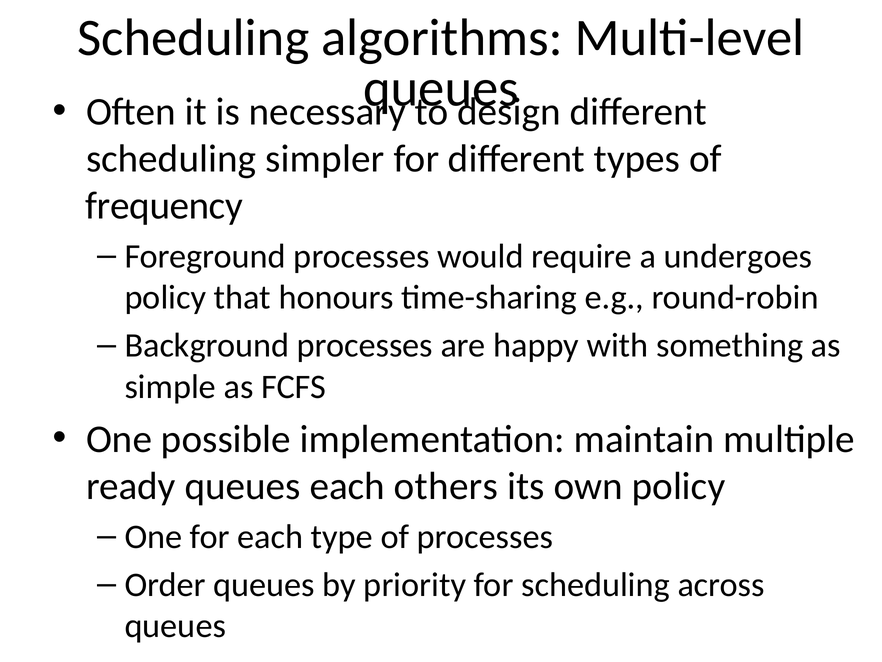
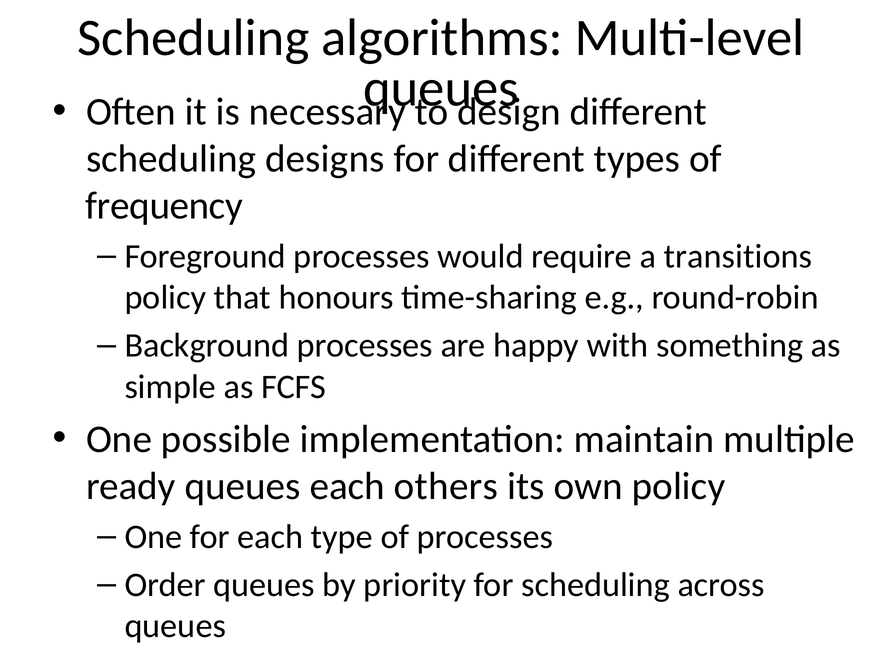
simpler: simpler -> designs
undergoes: undergoes -> transitions
